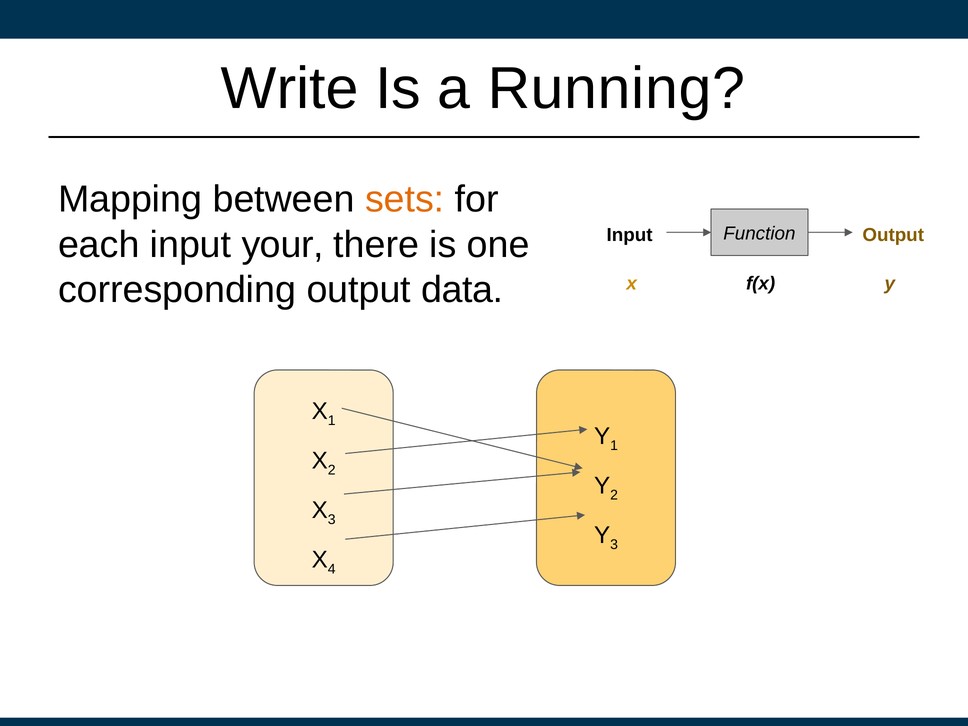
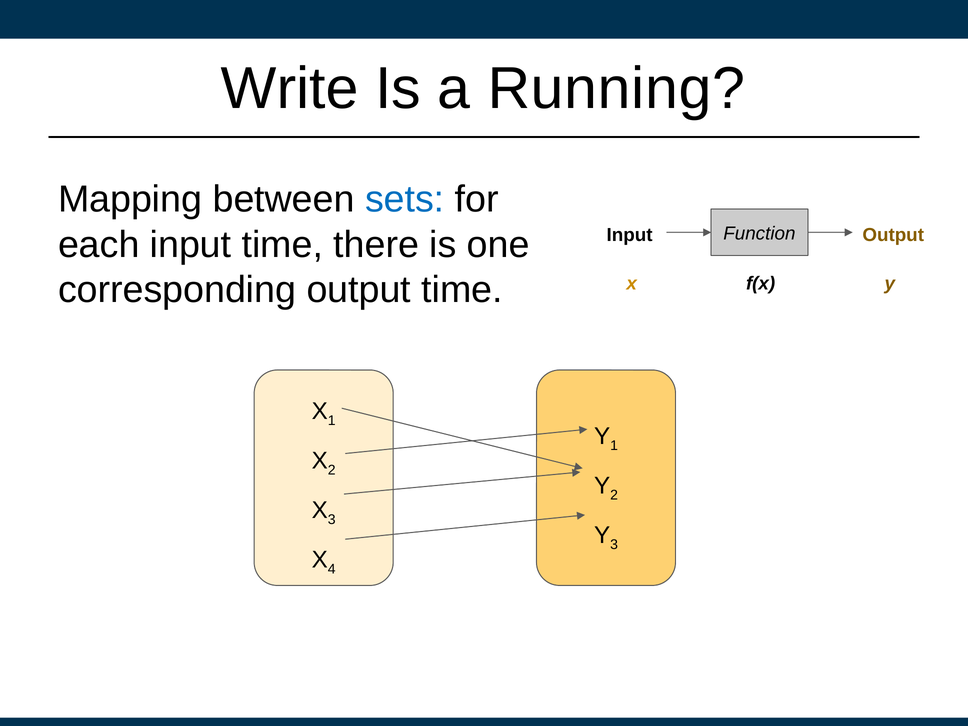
sets colour: orange -> blue
input your: your -> time
output data: data -> time
